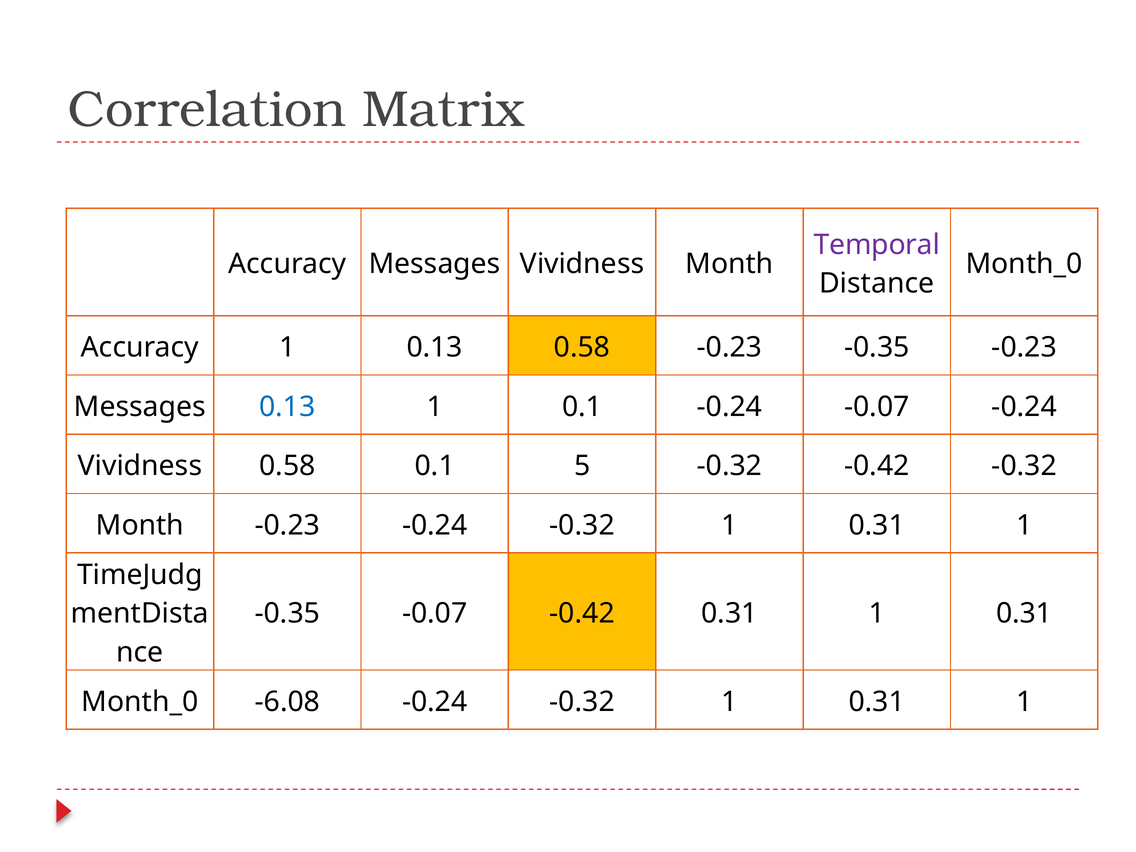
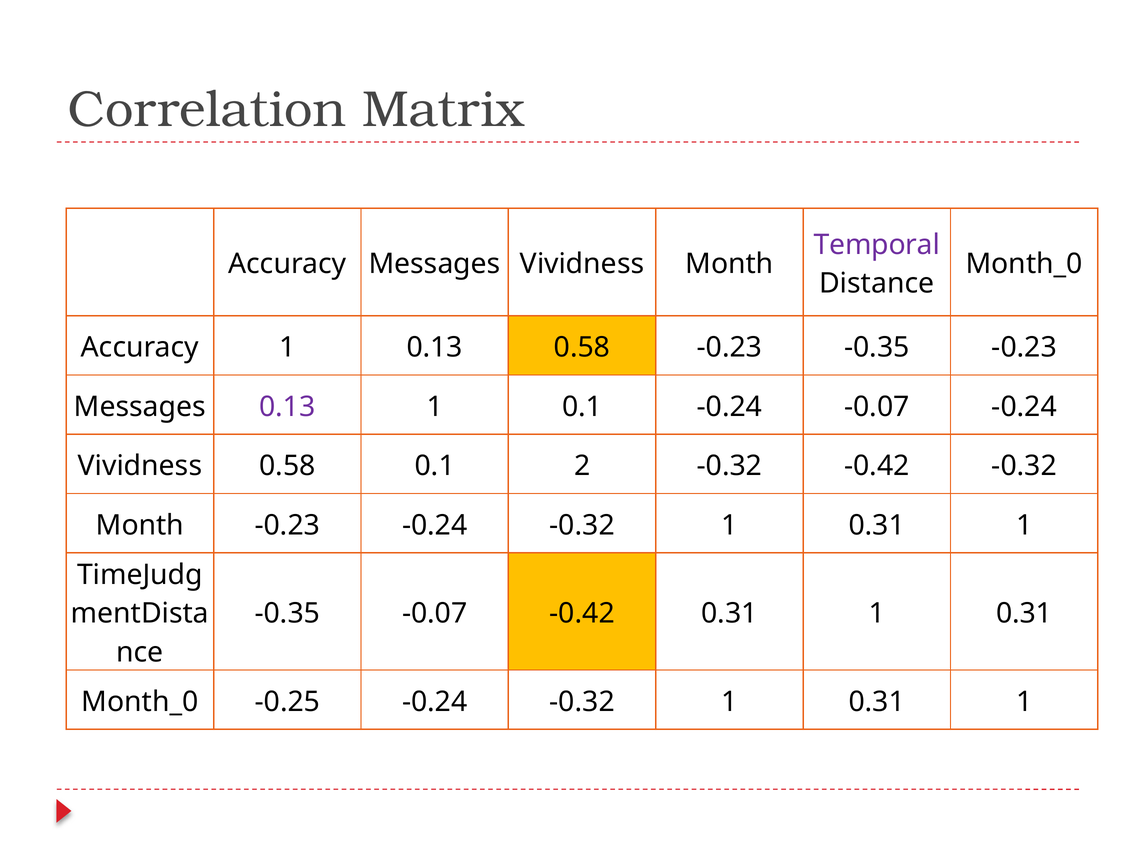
0.13 at (287, 407) colour: blue -> purple
5: 5 -> 2
-6.08: -6.08 -> -0.25
